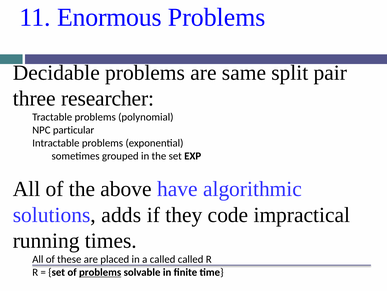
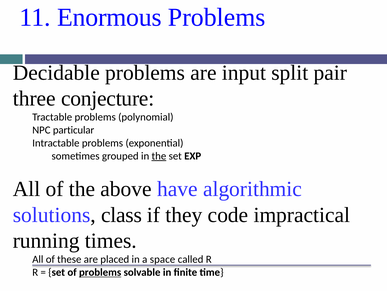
same: same -> input
researcher: researcher -> conjecture
the at (159, 156) underline: none -> present
adds: adds -> class
a called: called -> space
